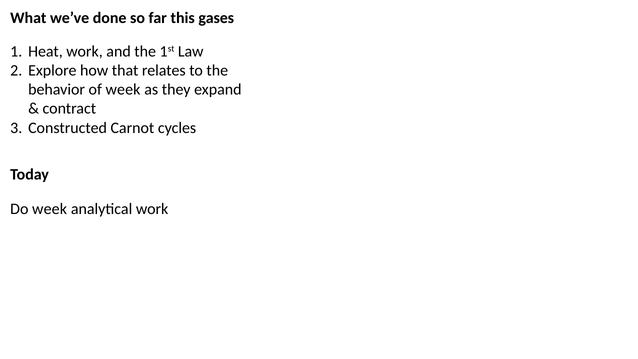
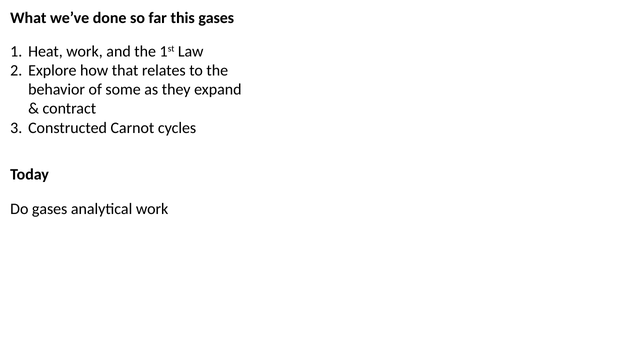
of week: week -> some
Do week: week -> gases
